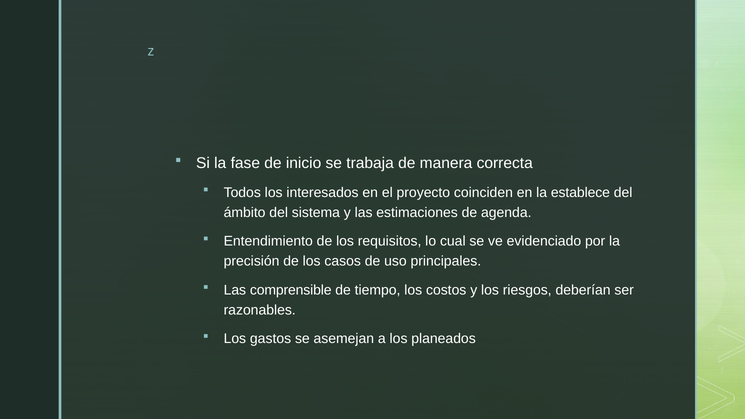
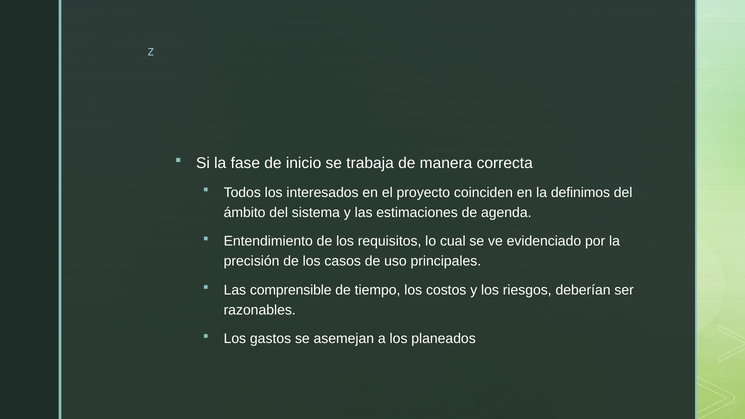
establece: establece -> definimos
